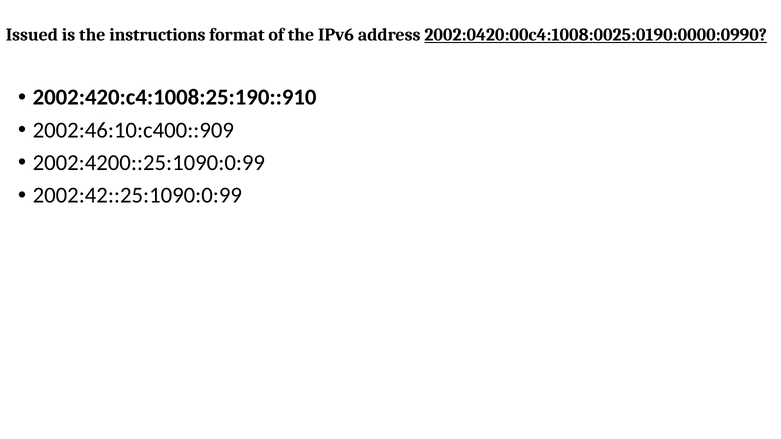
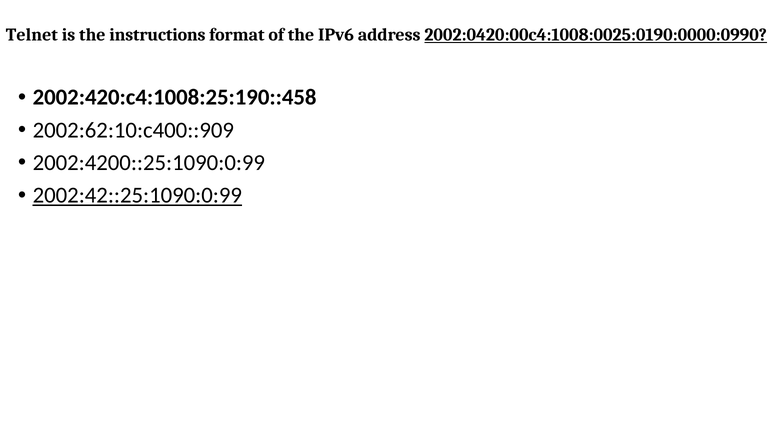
Issued: Issued -> Telnet
2002:420:c4:1008:25:190::910: 2002:420:c4:1008:25:190::910 -> 2002:420:c4:1008:25:190::458
2002:46:10:c400::909: 2002:46:10:c400::909 -> 2002:62:10:c400::909
2002:42::25:1090:0:99 underline: none -> present
